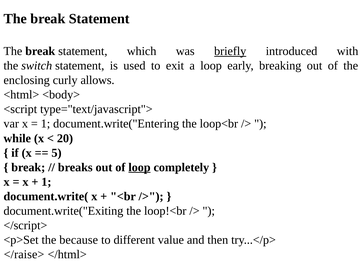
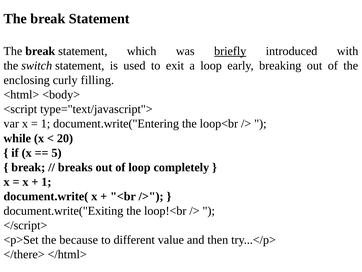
allows: allows -> filling
loop at (139, 167) underline: present -> none
</raise>: </raise> -> </there>
